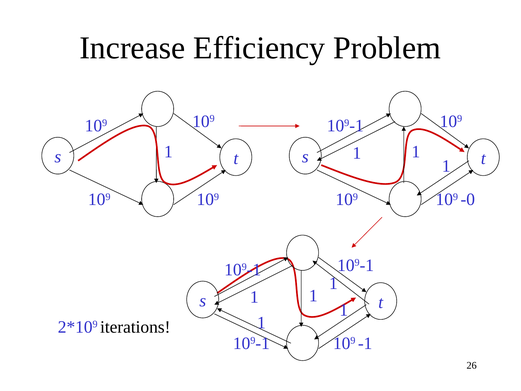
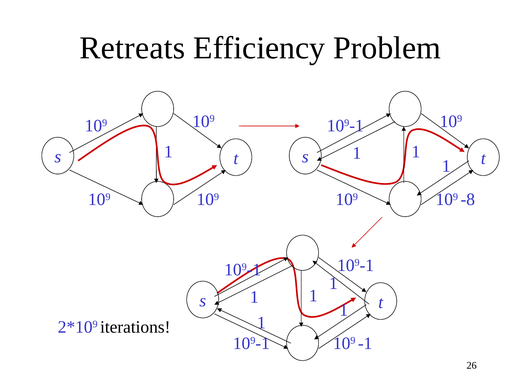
Increase: Increase -> Retreats
-0: -0 -> -8
